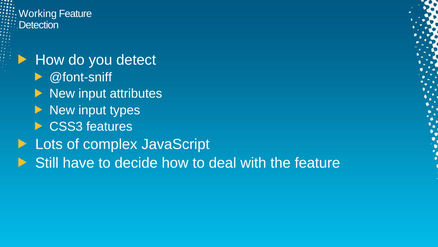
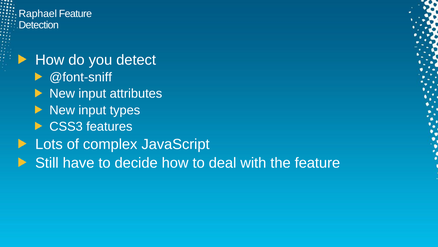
Working: Working -> Raphael
